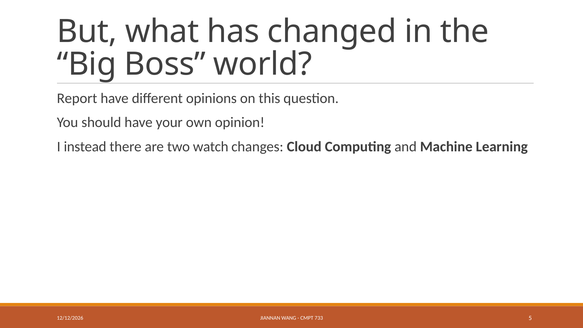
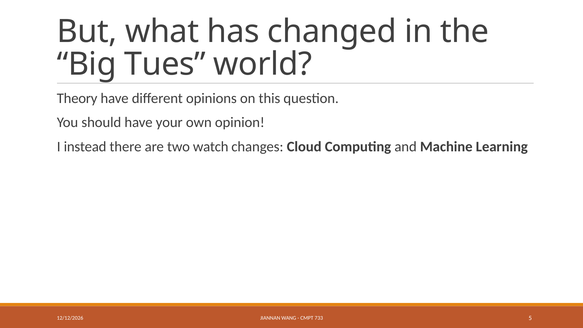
Boss: Boss -> Tues
Report: Report -> Theory
